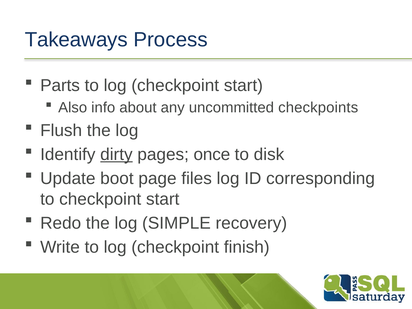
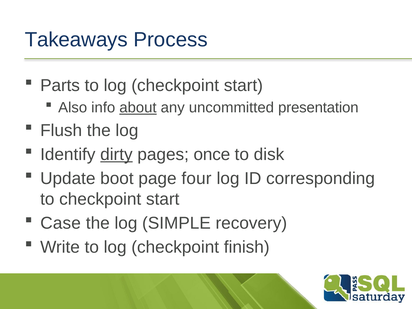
about underline: none -> present
checkpoints: checkpoints -> presentation
files: files -> four
Redo: Redo -> Case
